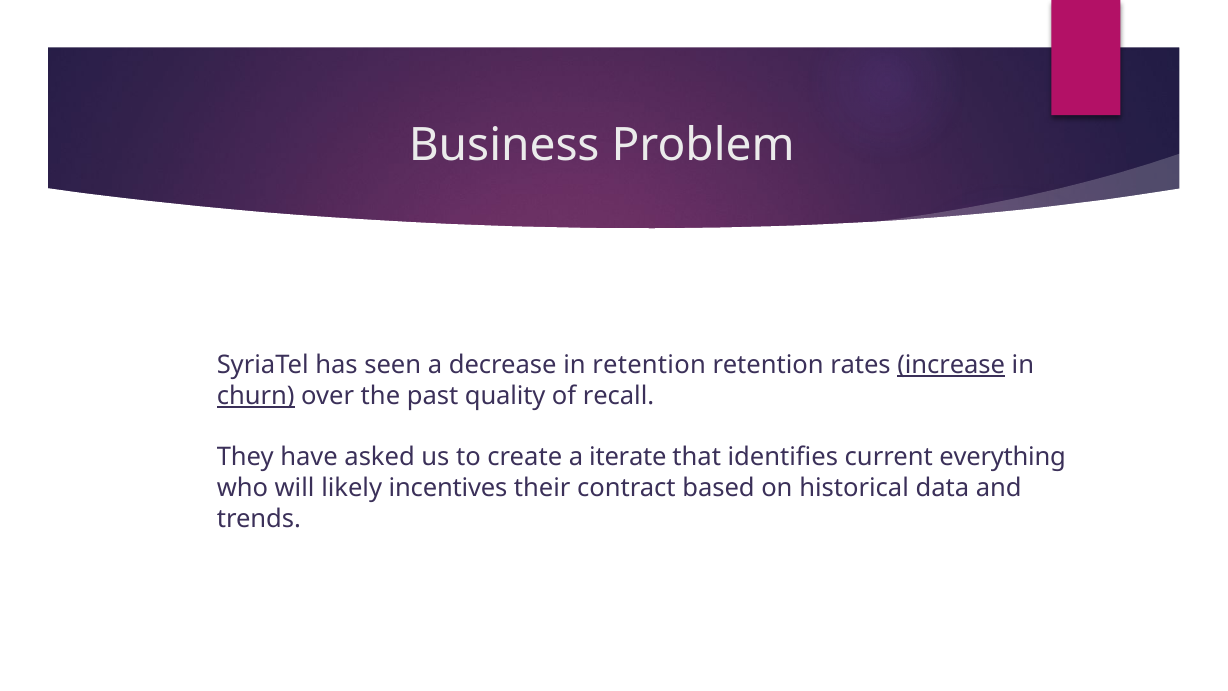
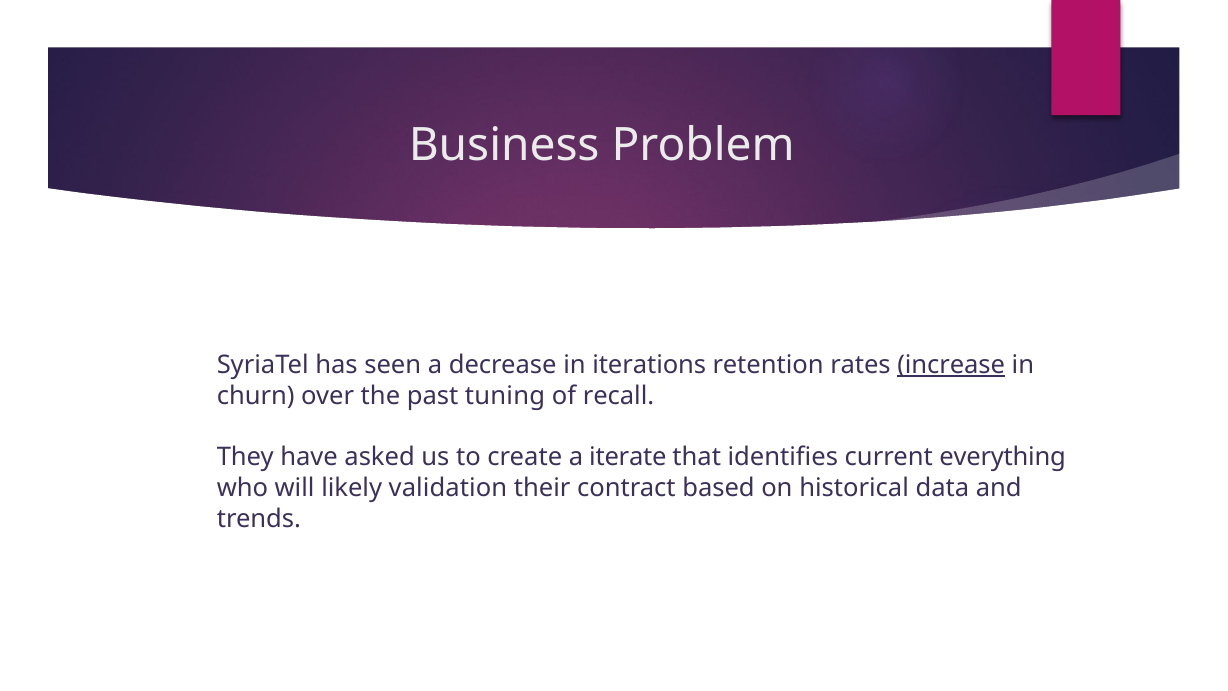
in retention: retention -> iterations
churn underline: present -> none
quality: quality -> tuning
incentives: incentives -> validation
